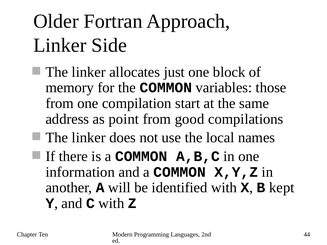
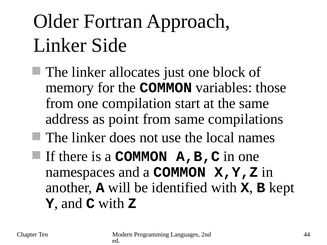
from good: good -> same
information: information -> namespaces
